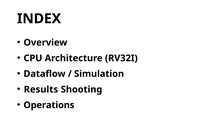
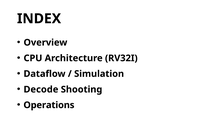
Results: Results -> Decode
